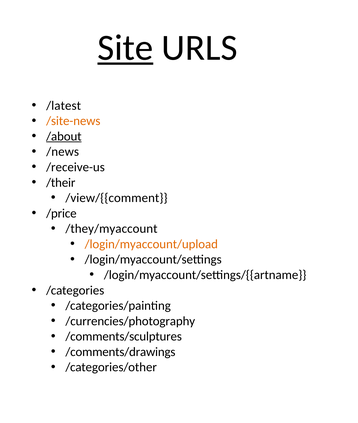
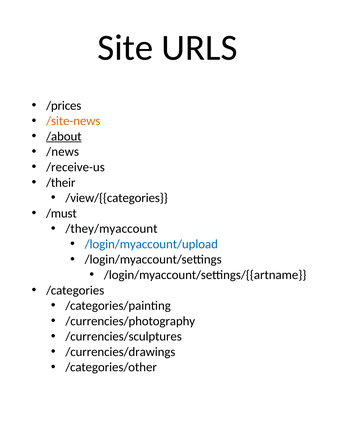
Site underline: present -> none
/latest: /latest -> /prices
/view/{{comment: /view/{{comment -> /view/{{categories
/price: /price -> /must
/login/myaccount/upload colour: orange -> blue
/comments/sculptures: /comments/sculptures -> /currencies/sculptures
/comments/drawings: /comments/drawings -> /currencies/drawings
